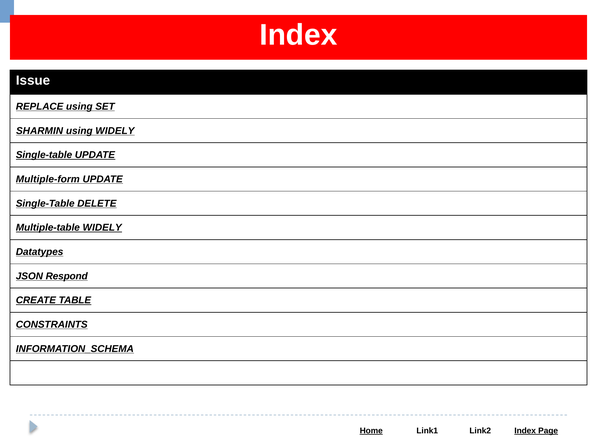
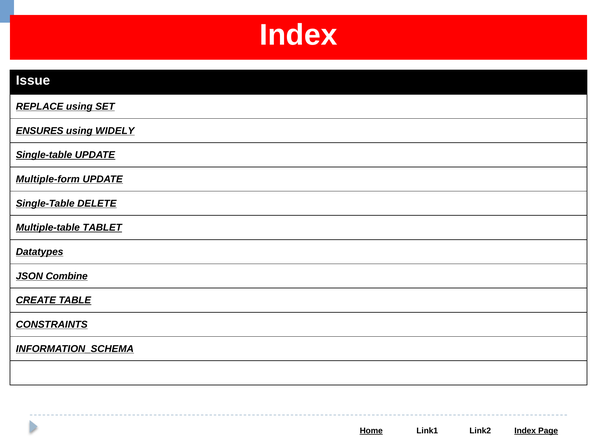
SHARMIN: SHARMIN -> ENSURES
Multiple-table WIDELY: WIDELY -> TABLET
Respond: Respond -> Combine
